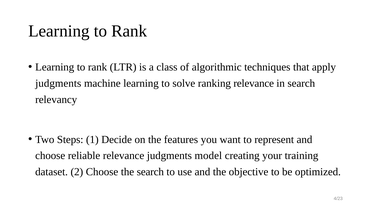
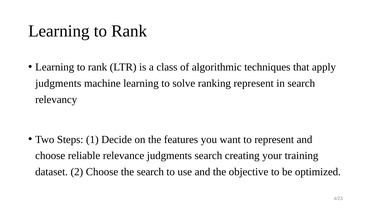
ranking relevance: relevance -> represent
judgments model: model -> search
